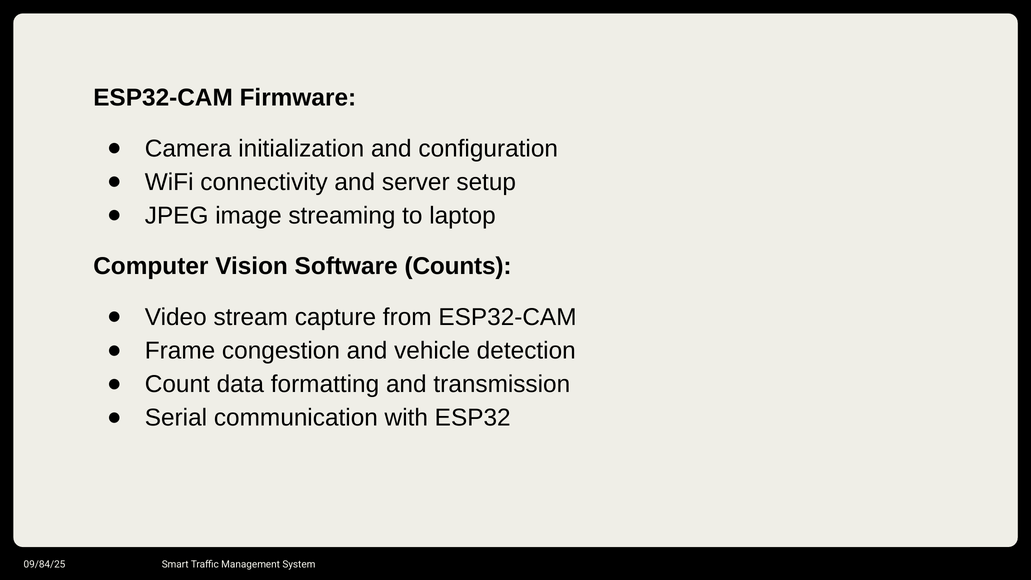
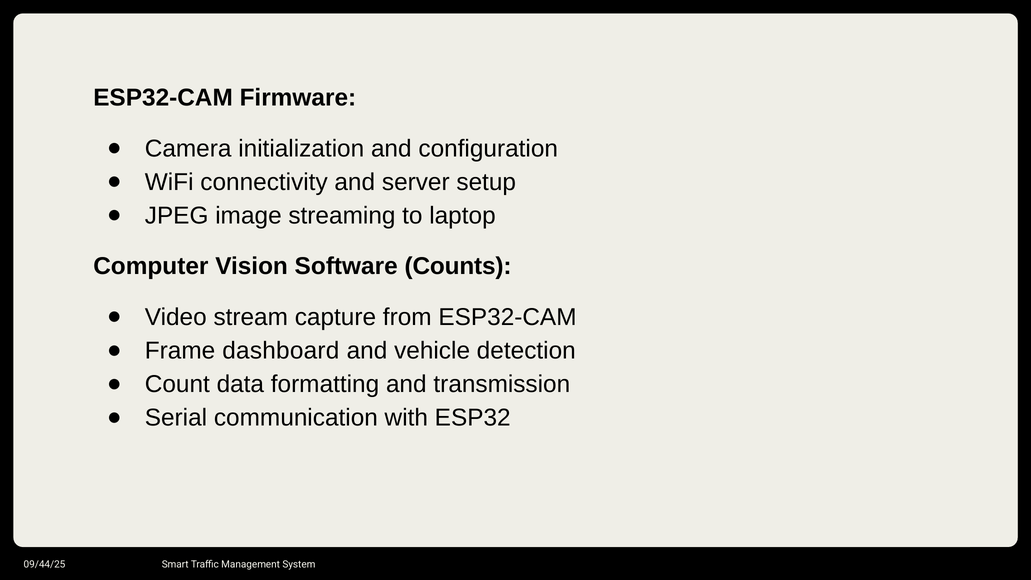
congestion: congestion -> dashboard
09/84/25: 09/84/25 -> 09/44/25
